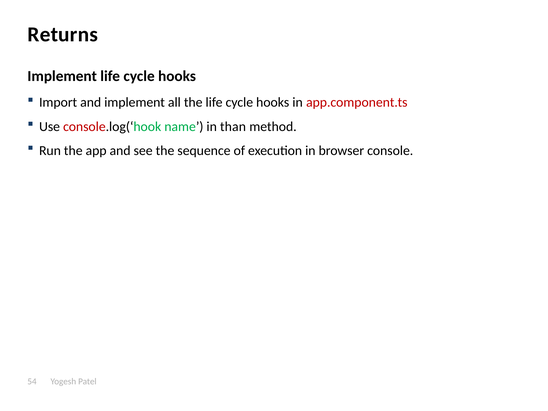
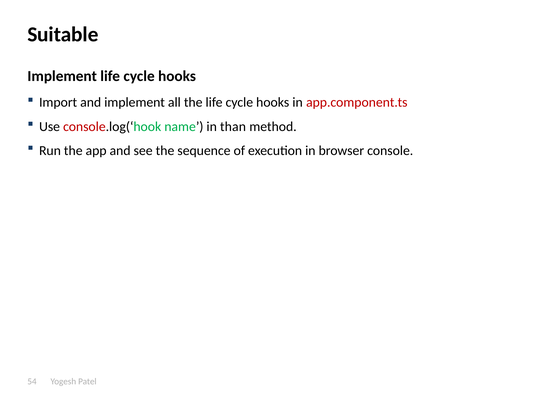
Returns: Returns -> Suitable
